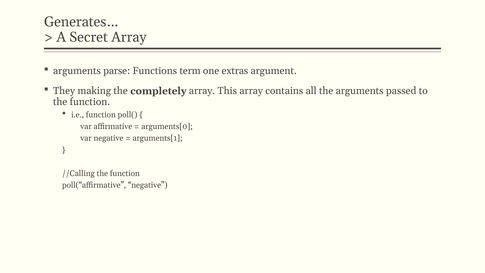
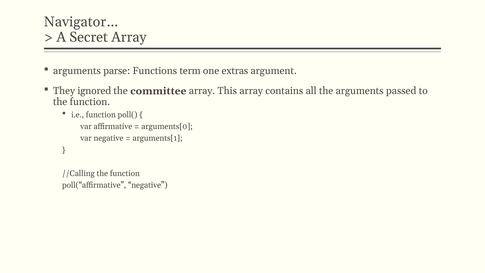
Generates…: Generates… -> Navigator…
making: making -> ignored
completely: completely -> committee
